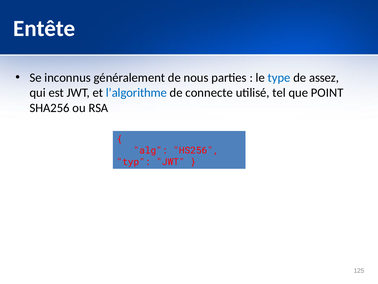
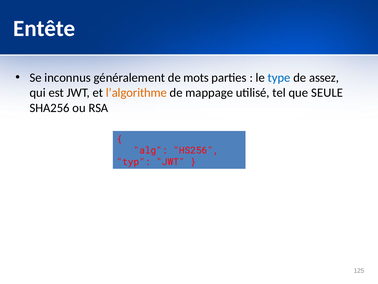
nous: nous -> mots
l’algorithme colour: blue -> orange
connecte: connecte -> mappage
POINT: POINT -> SEULE
